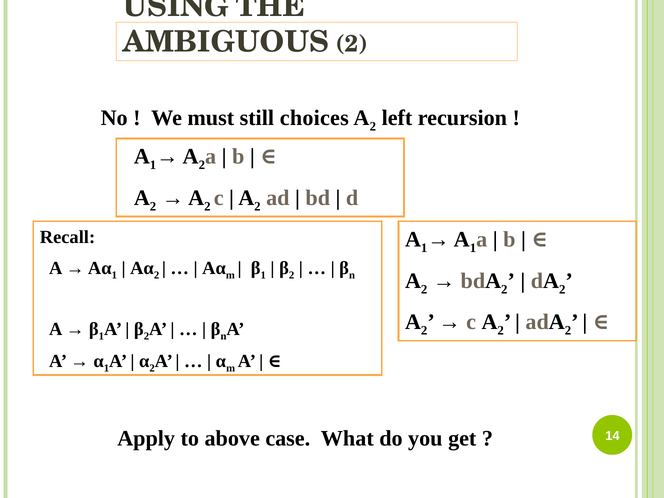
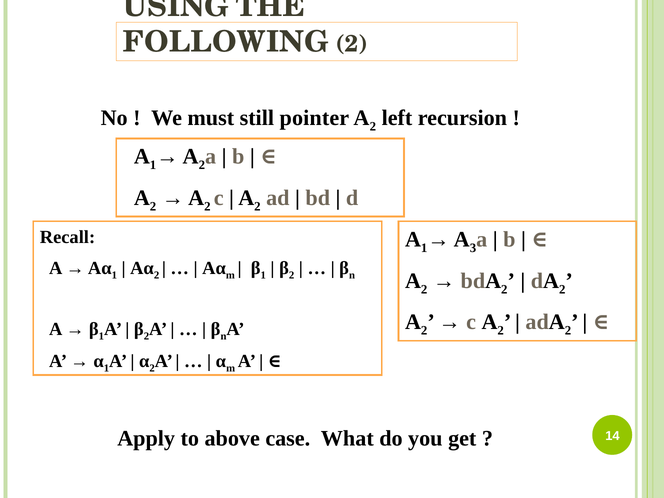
AMBIGUOUS: AMBIGUOUS -> FOLLOWING
choices: choices -> pointer
1 at (473, 248): 1 -> 3
